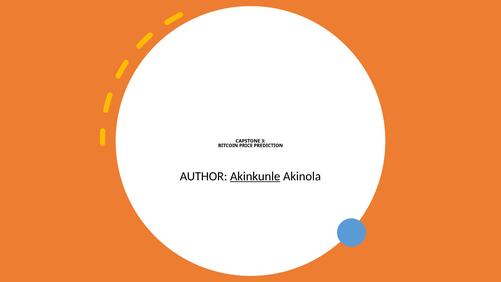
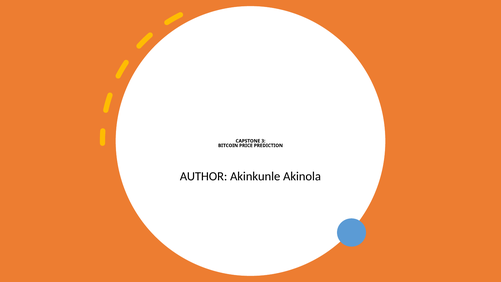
Akinkunle underline: present -> none
